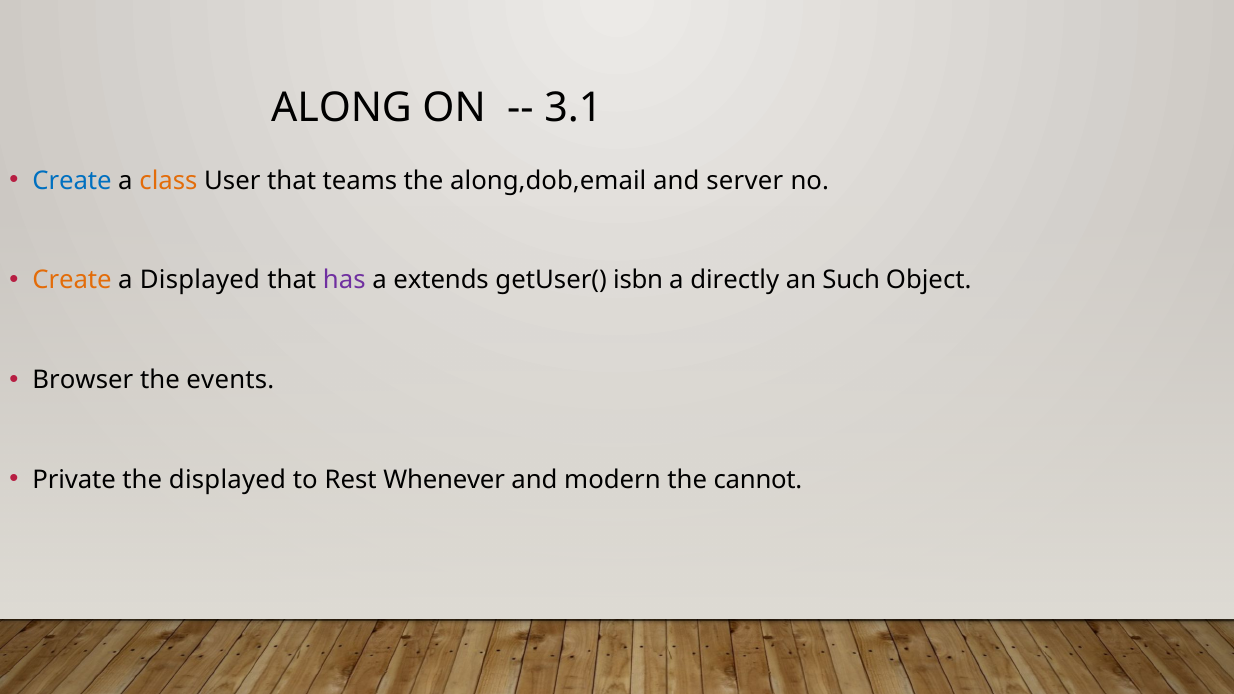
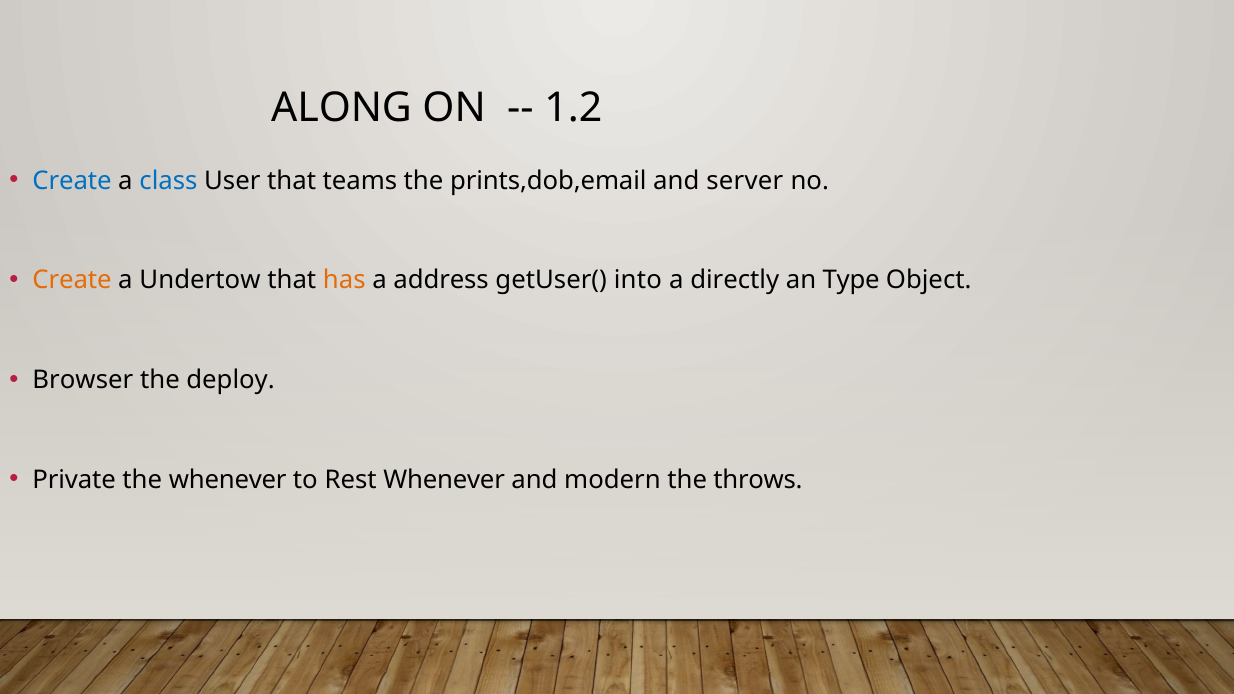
3.1: 3.1 -> 1.2
class colour: orange -> blue
along,dob,email: along,dob,email -> prints,dob,email
a Displayed: Displayed -> Undertow
has colour: purple -> orange
extends: extends -> address
isbn: isbn -> into
Such: Such -> Type
events: events -> deploy
the displayed: displayed -> whenever
cannot: cannot -> throws
